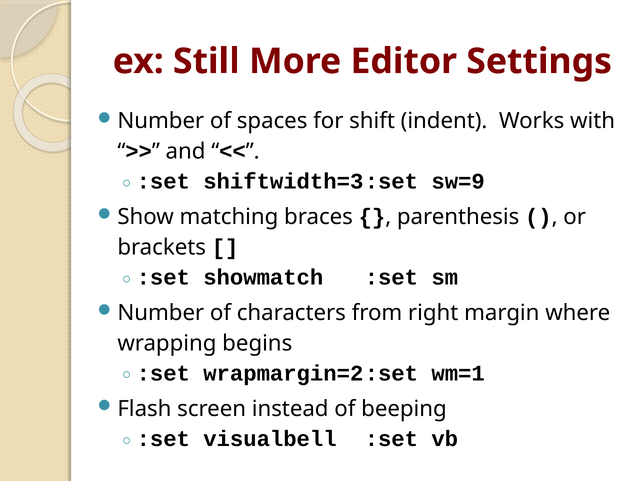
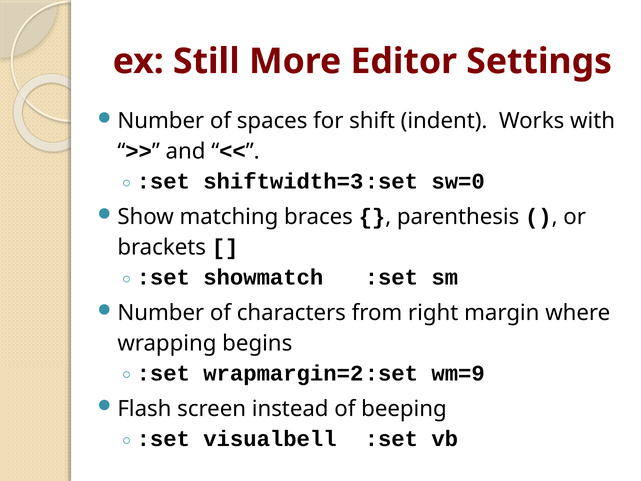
sw=9: sw=9 -> sw=0
wm=1: wm=1 -> wm=9
